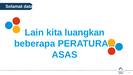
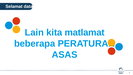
luangkan: luangkan -> matlamat
